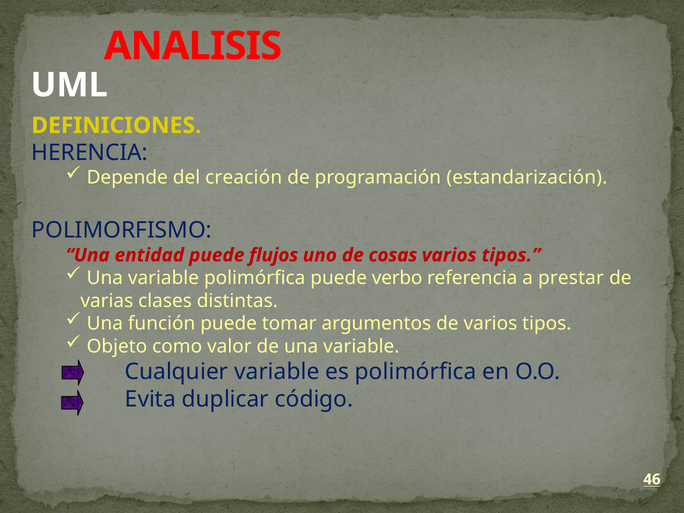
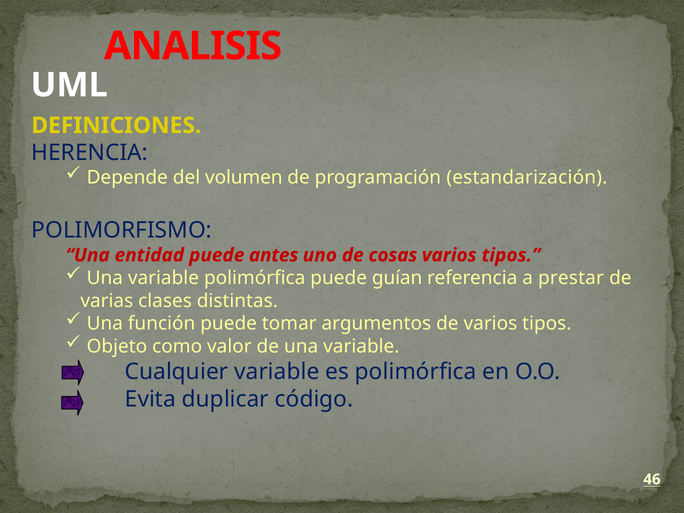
creación: creación -> volumen
flujos: flujos -> antes
verbo: verbo -> guían
